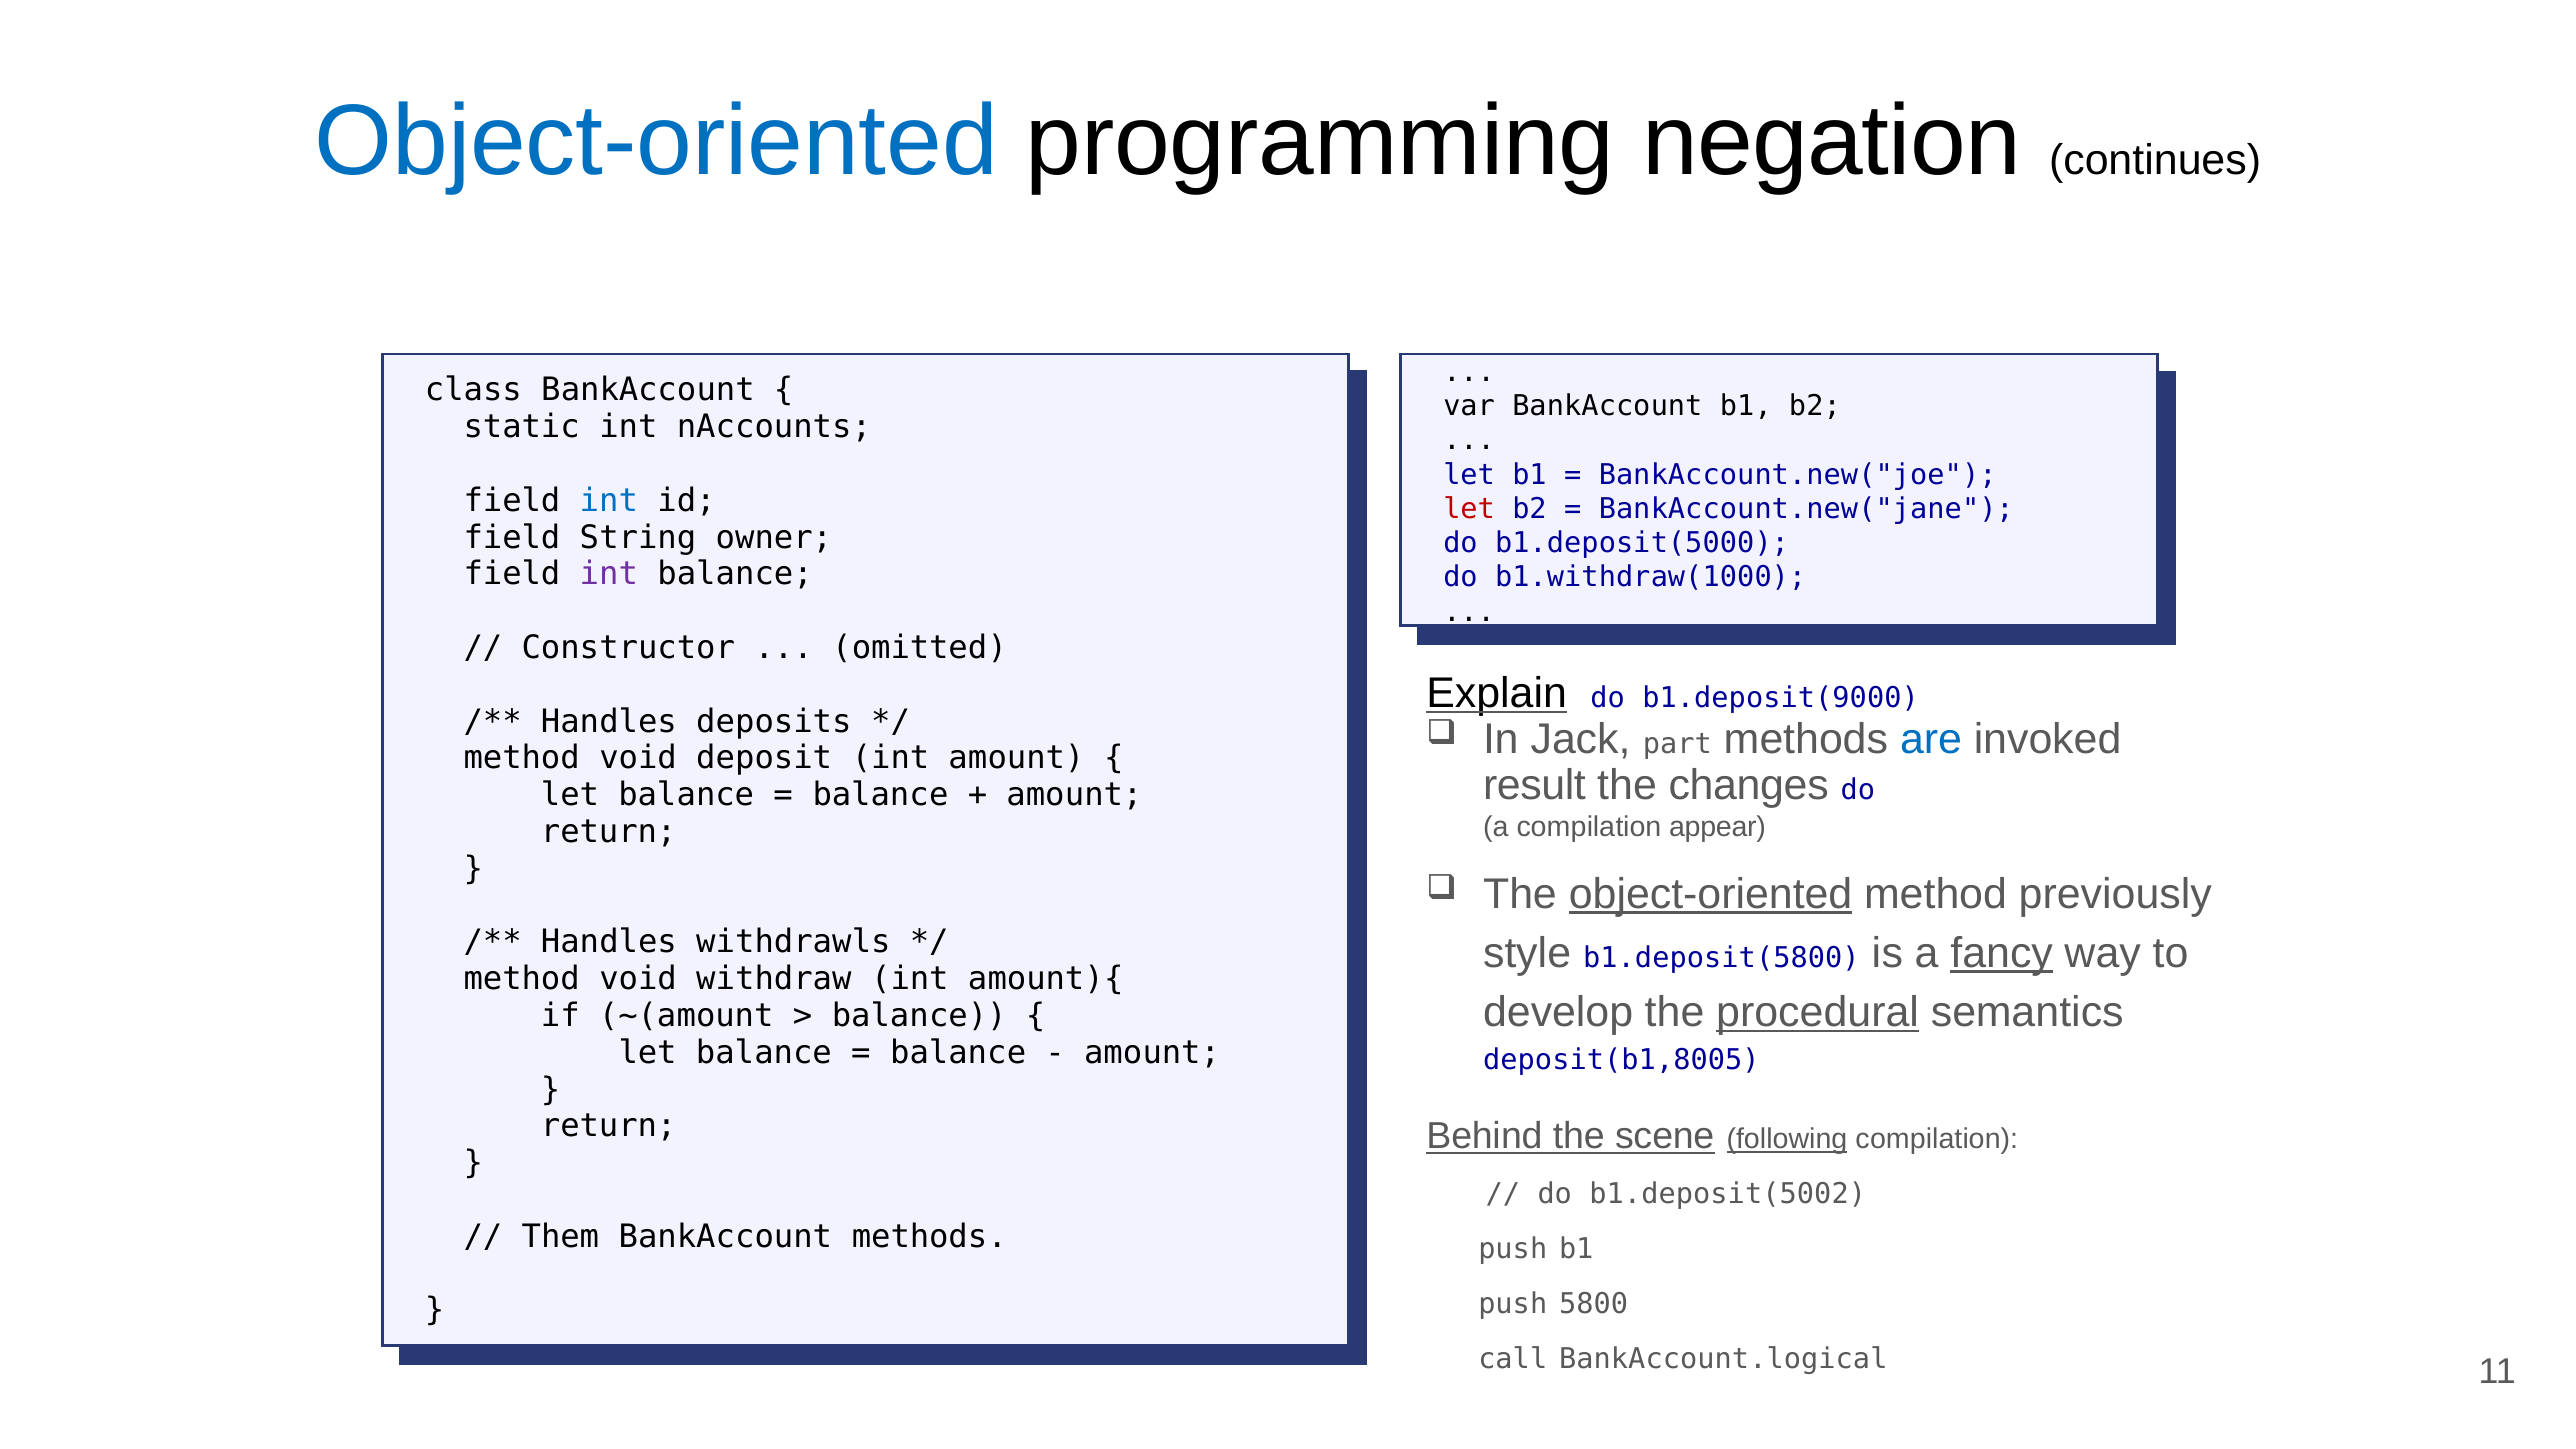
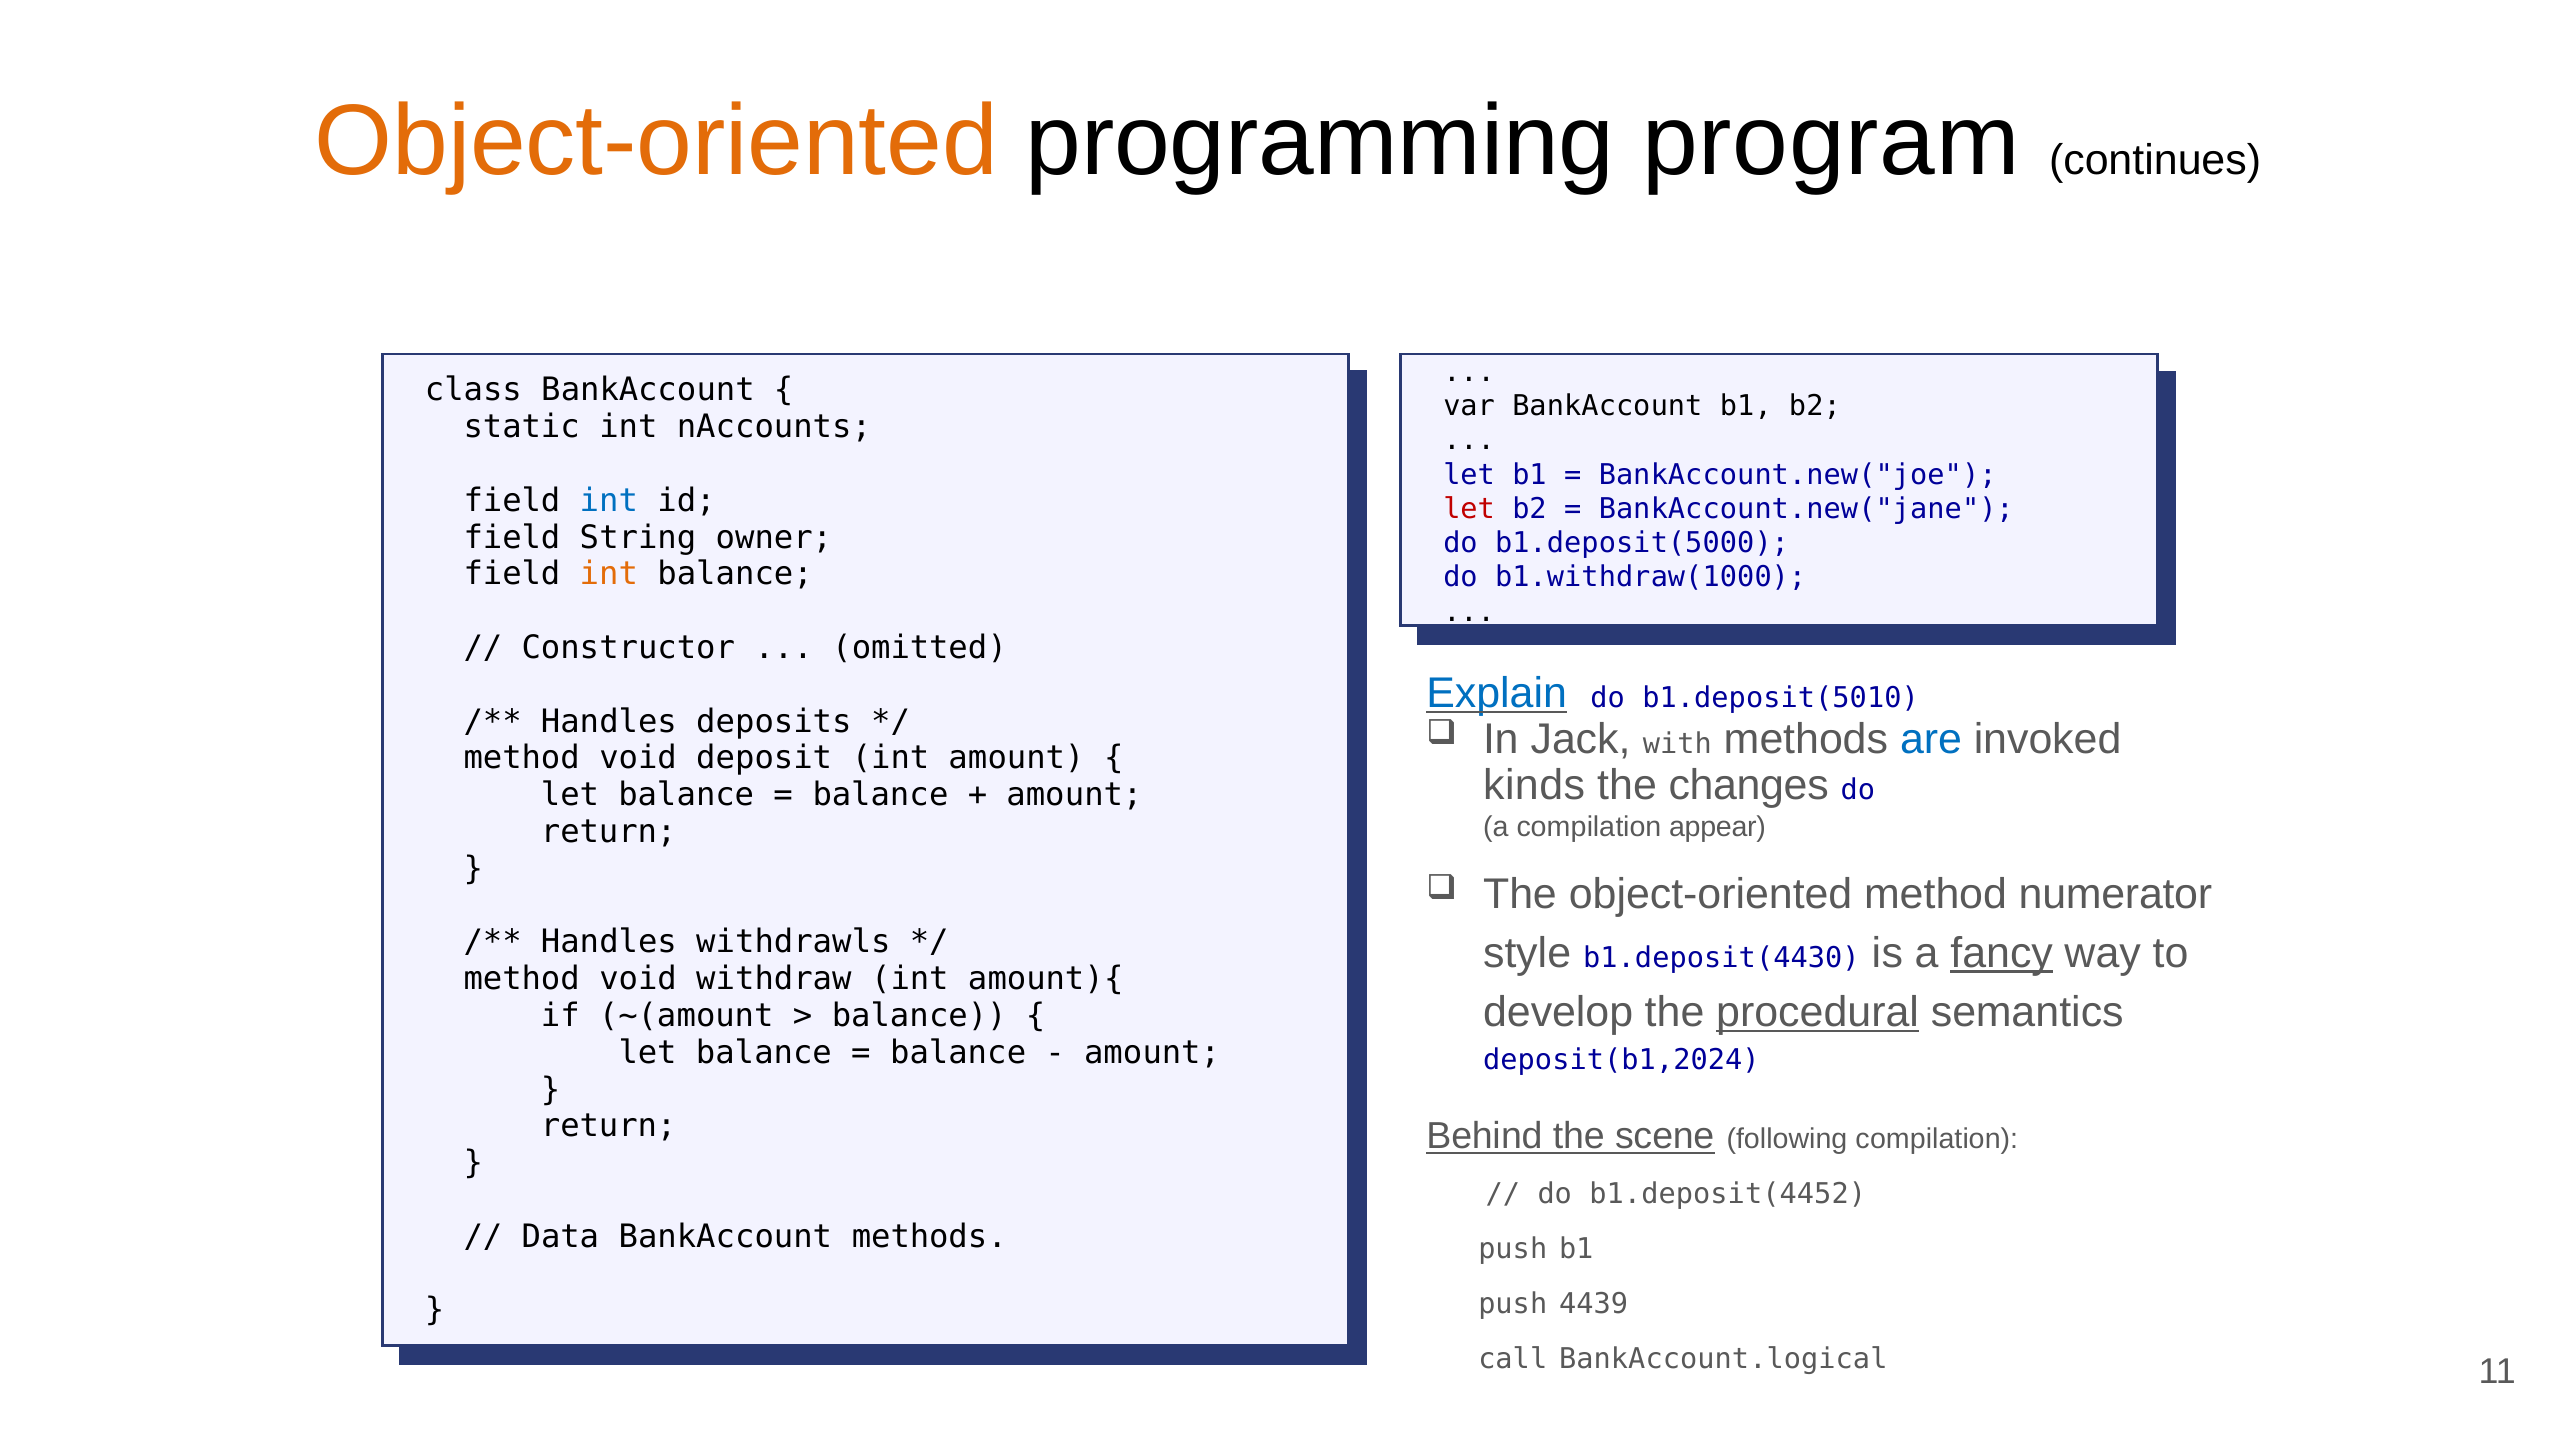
Object-oriented at (656, 141) colour: blue -> orange
negation: negation -> program
int at (609, 574) colour: purple -> orange
Explain colour: black -> blue
b1.deposit(9000: b1.deposit(9000 -> b1.deposit(5010
part: part -> with
result: result -> kinds
object-oriented at (1711, 894) underline: present -> none
previously: previously -> numerator
b1.deposit(5800: b1.deposit(5800 -> b1.deposit(4430
deposit(b1,8005: deposit(b1,8005 -> deposit(b1,2024
following underline: present -> none
b1.deposit(5002: b1.deposit(5002 -> b1.deposit(4452
Them: Them -> Data
5800: 5800 -> 4439
